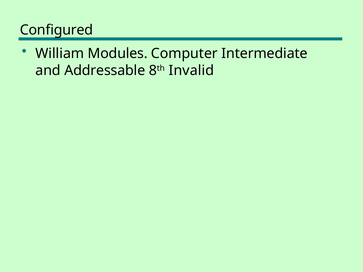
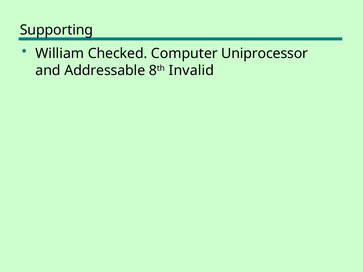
Configured: Configured -> Supporting
Modules: Modules -> Checked
Intermediate: Intermediate -> Uniprocessor
